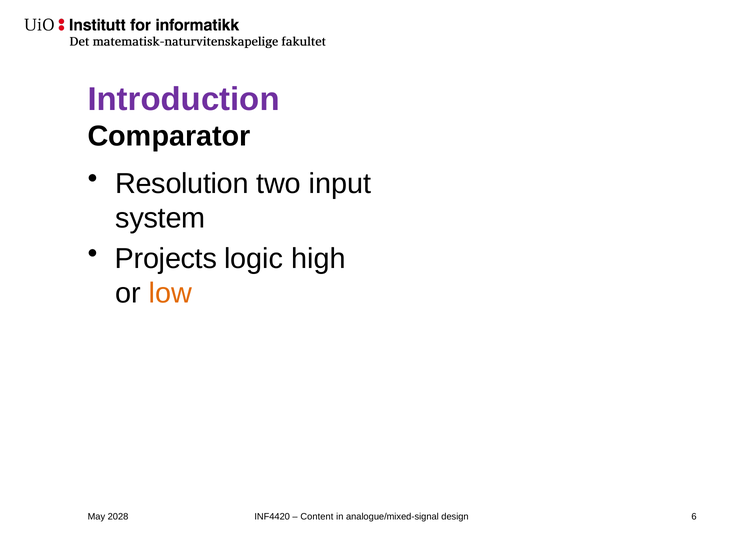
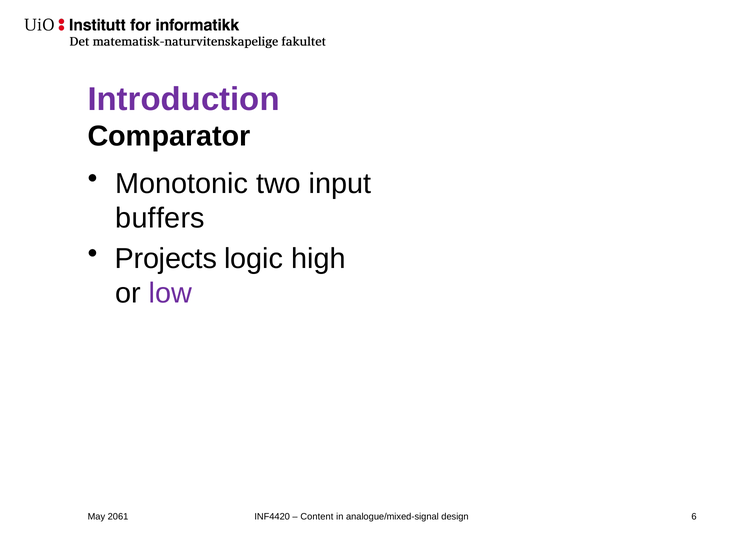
Resolution: Resolution -> Monotonic
system: system -> buffers
low colour: orange -> purple
2028: 2028 -> 2061
